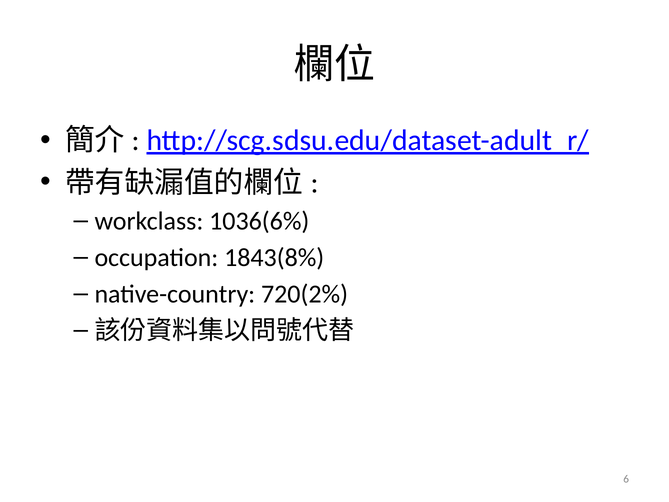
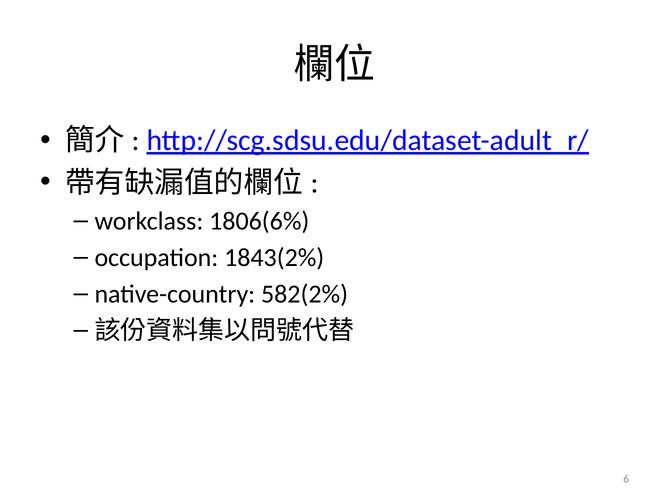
1036(6%: 1036(6% -> 1806(6%
1843(8%: 1843(8% -> 1843(2%
720(2%: 720(2% -> 582(2%
